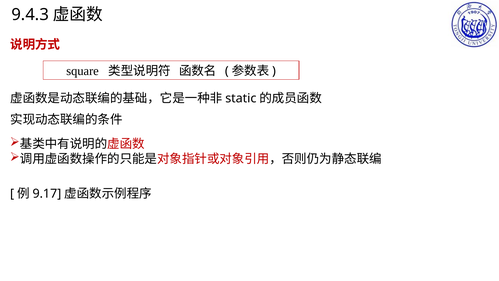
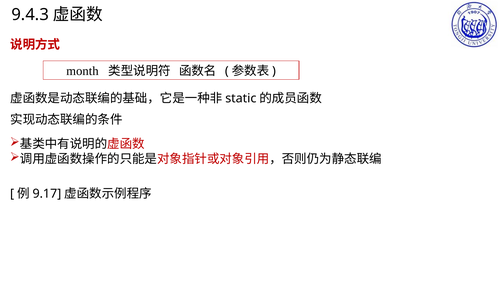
square: square -> month
